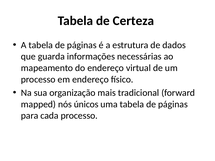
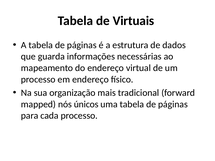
Certeza: Certeza -> Virtuais
